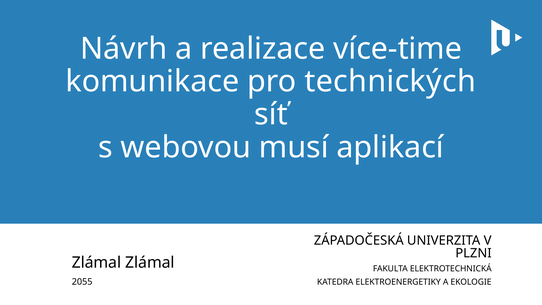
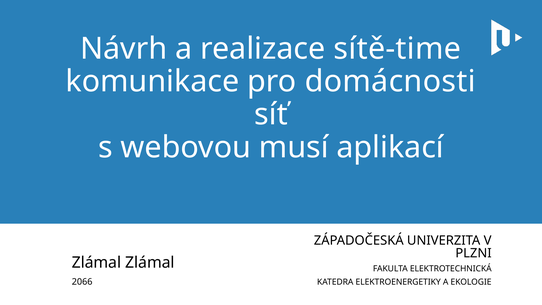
více-time: více-time -> sítě-time
technických: technických -> domácnosti
2055: 2055 -> 2066
